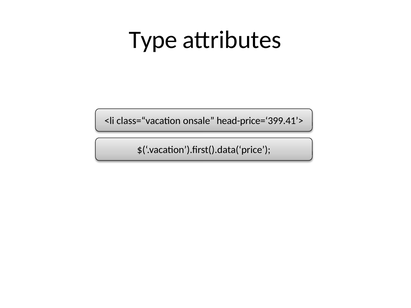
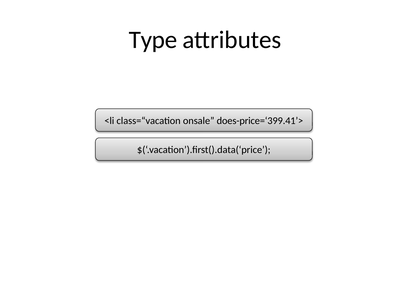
head-price=‘399.41’>: head-price=‘399.41’> -> does-price=‘399.41’>
